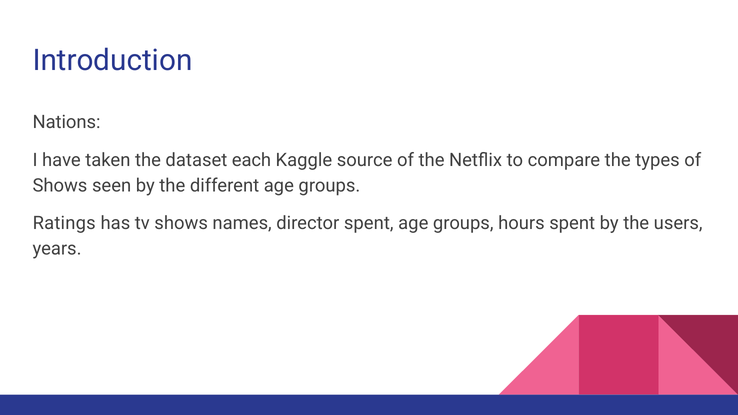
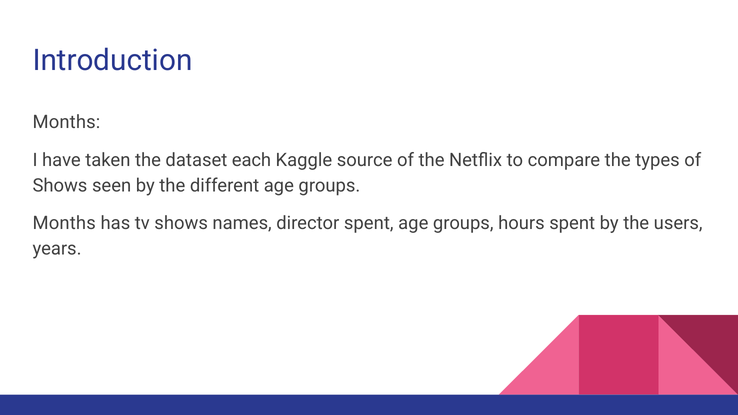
Nations at (67, 122): Nations -> Months
Ratings at (64, 223): Ratings -> Months
